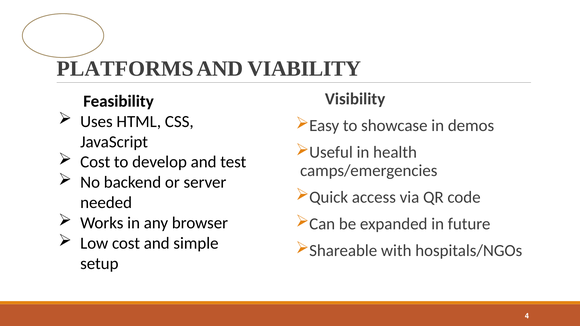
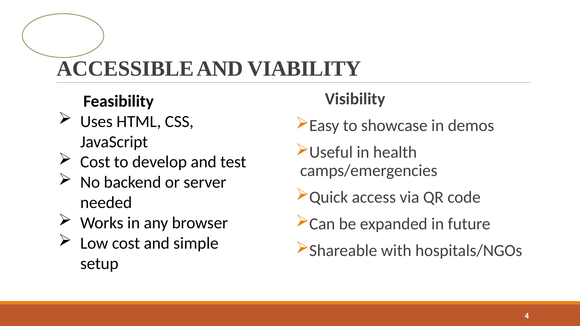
PLATFORMS: PLATFORMS -> ACCESSIBLE
